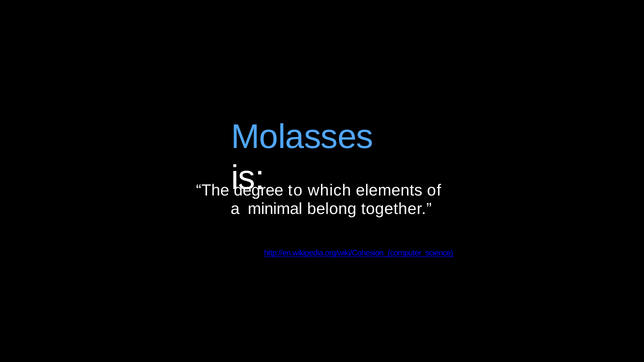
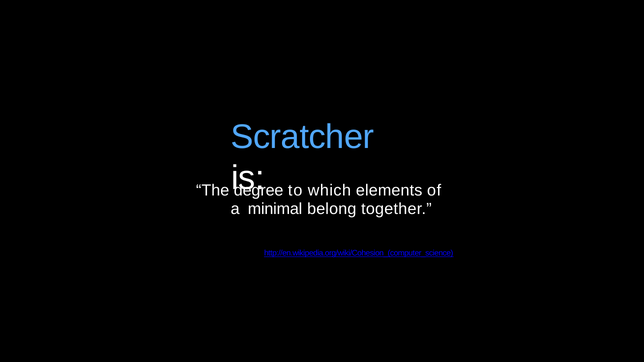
Molasses: Molasses -> Scratcher
